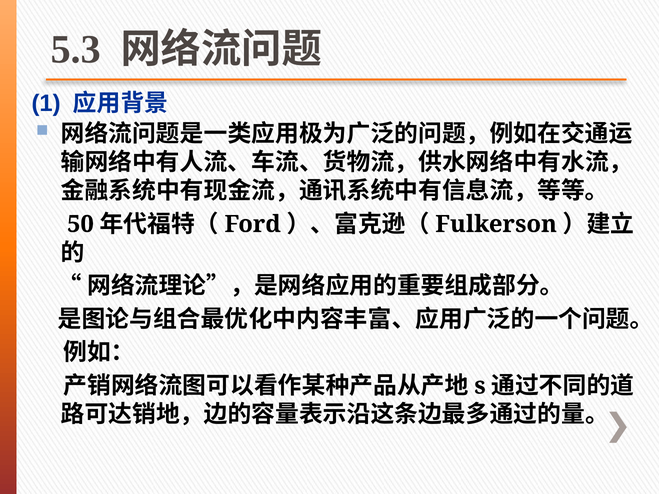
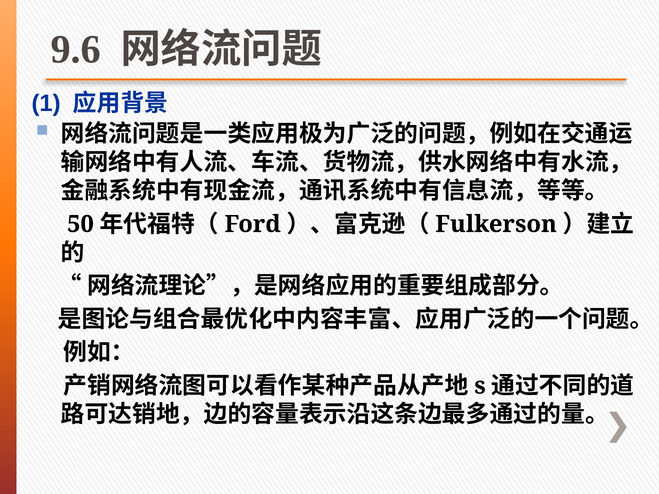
5.3: 5.3 -> 9.6
